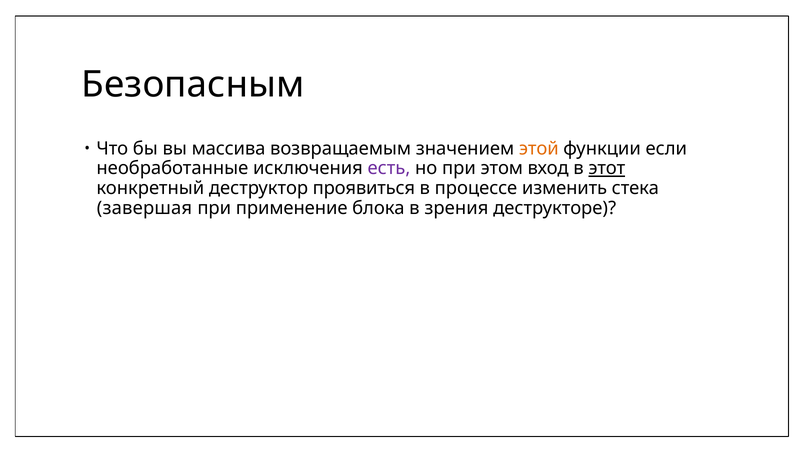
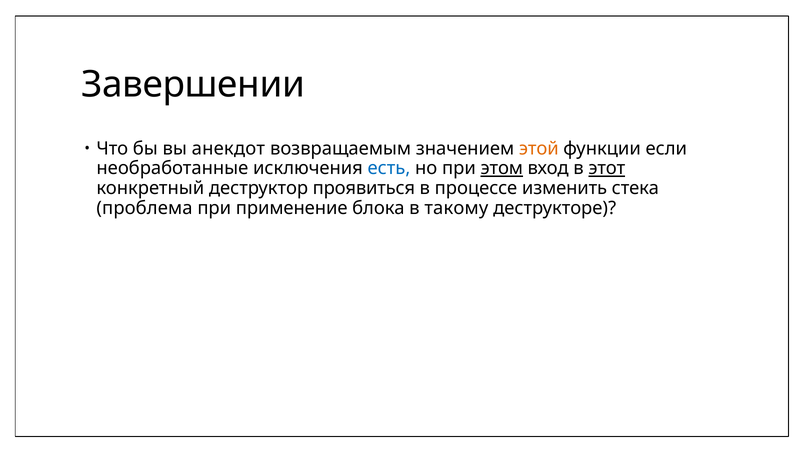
Безопасным: Безопасным -> Завершении
массива: массива -> анекдот
есть colour: purple -> blue
этом underline: none -> present
завершая: завершая -> проблема
зрения: зрения -> такому
